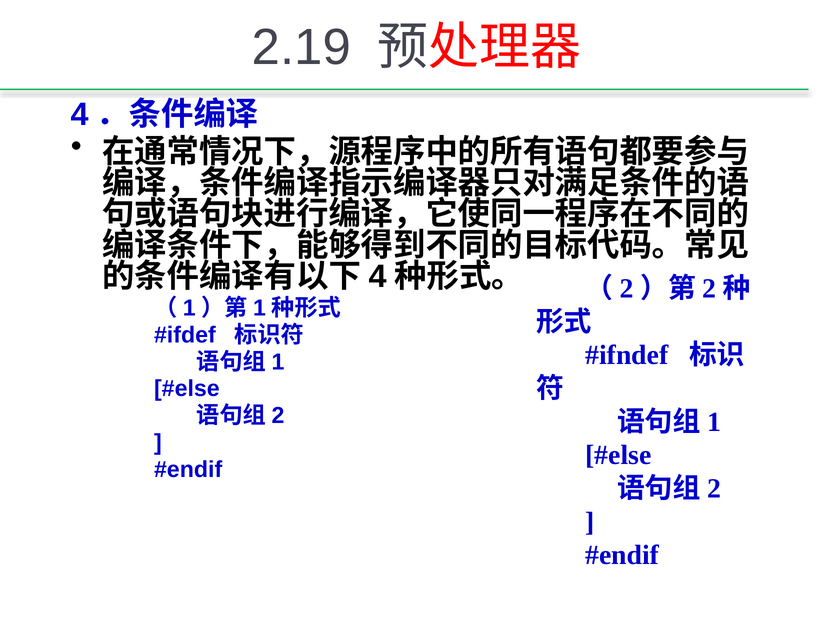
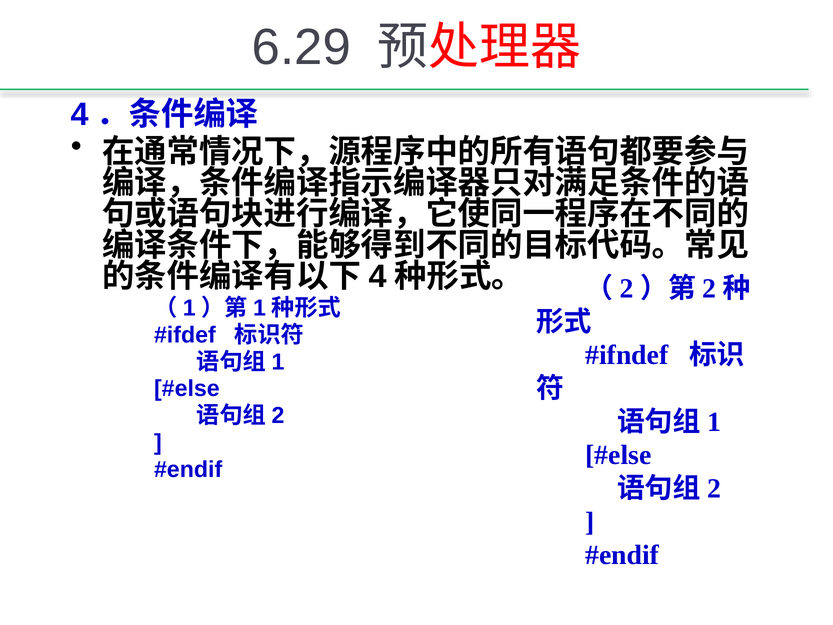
2.19: 2.19 -> 6.29
